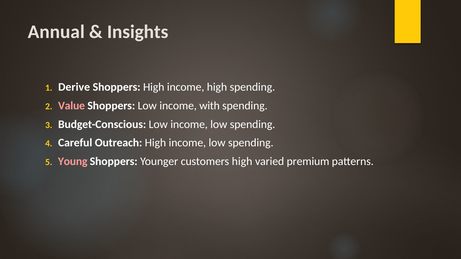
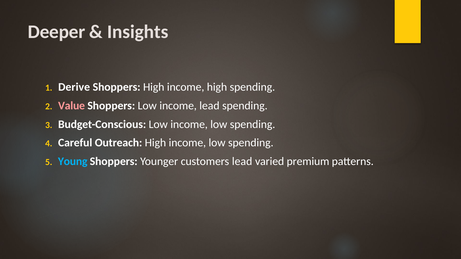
Annual: Annual -> Deeper
income with: with -> lead
Young colour: pink -> light blue
customers high: high -> lead
